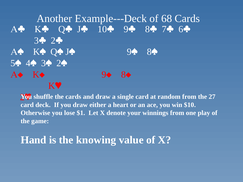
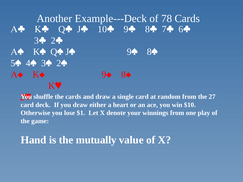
68: 68 -> 78
knowing: knowing -> mutually
